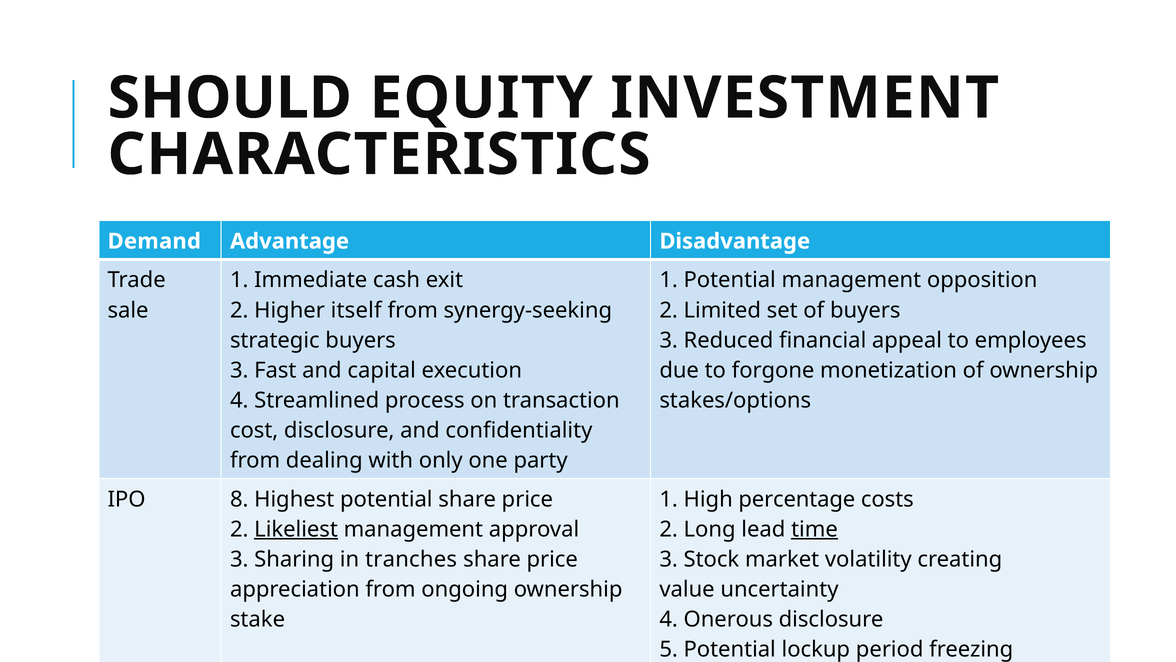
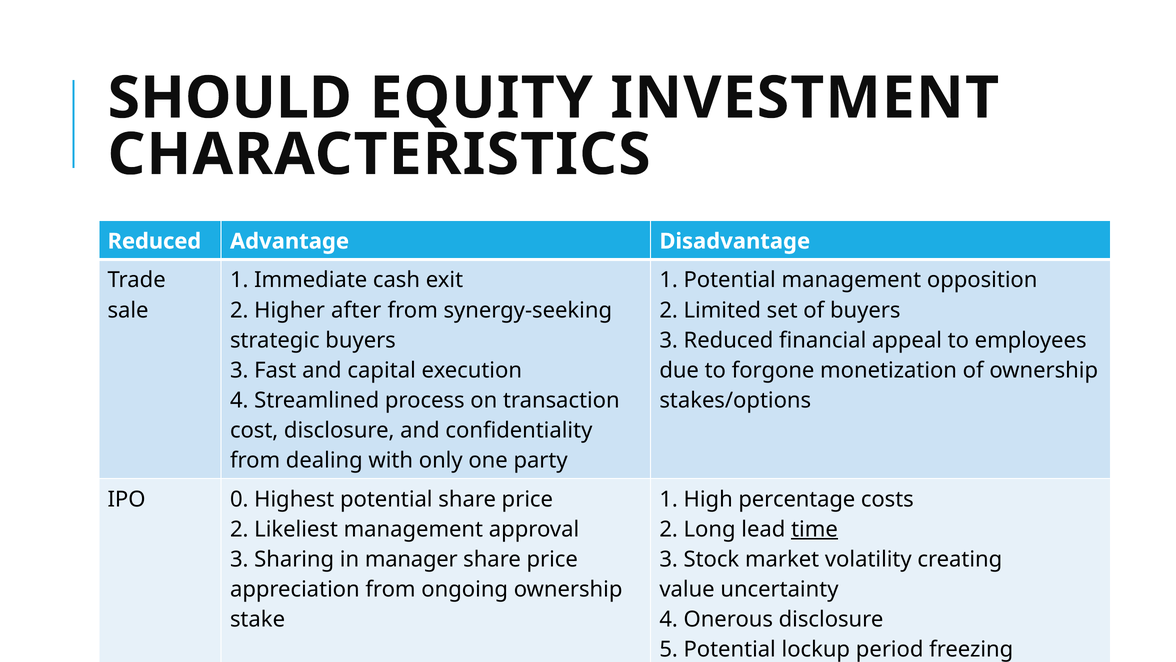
Demand at (154, 241): Demand -> Reduced
itself: itself -> after
8: 8 -> 0
Likeliest underline: present -> none
tranches: tranches -> manager
